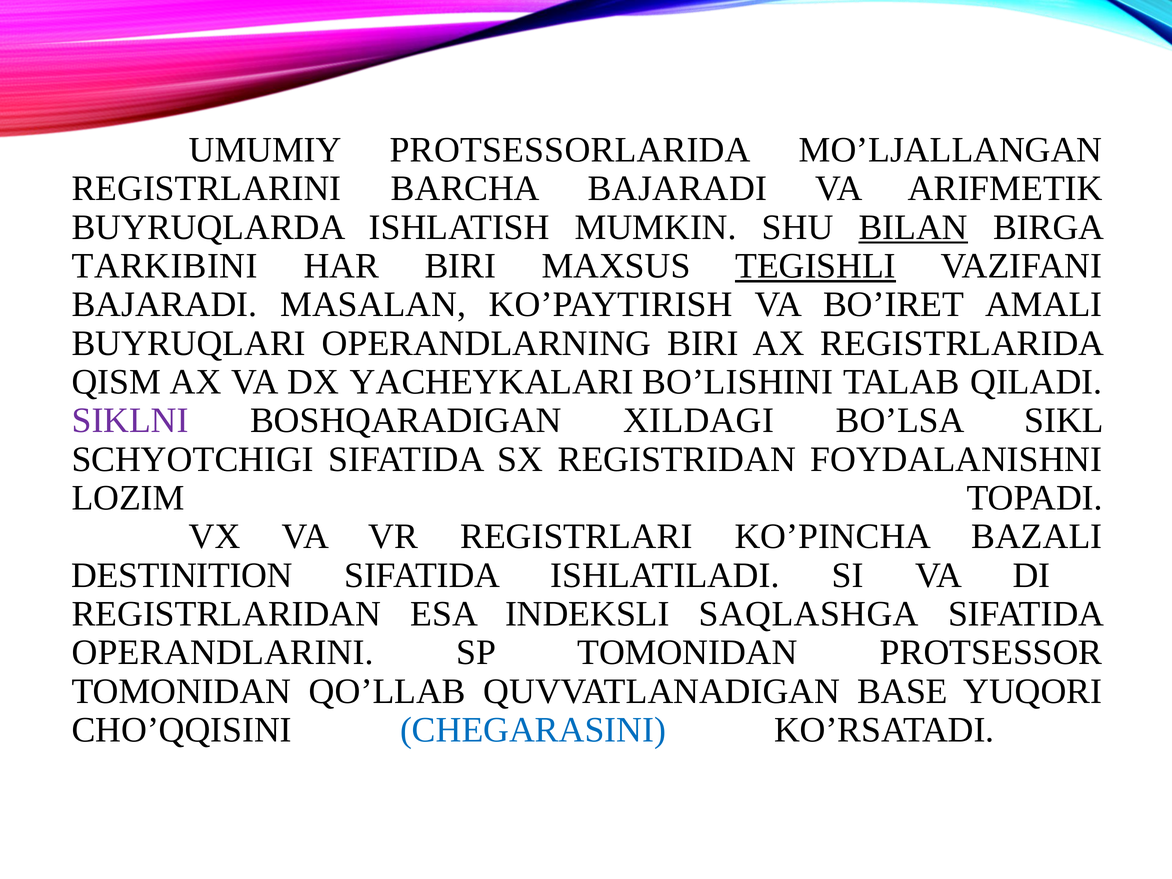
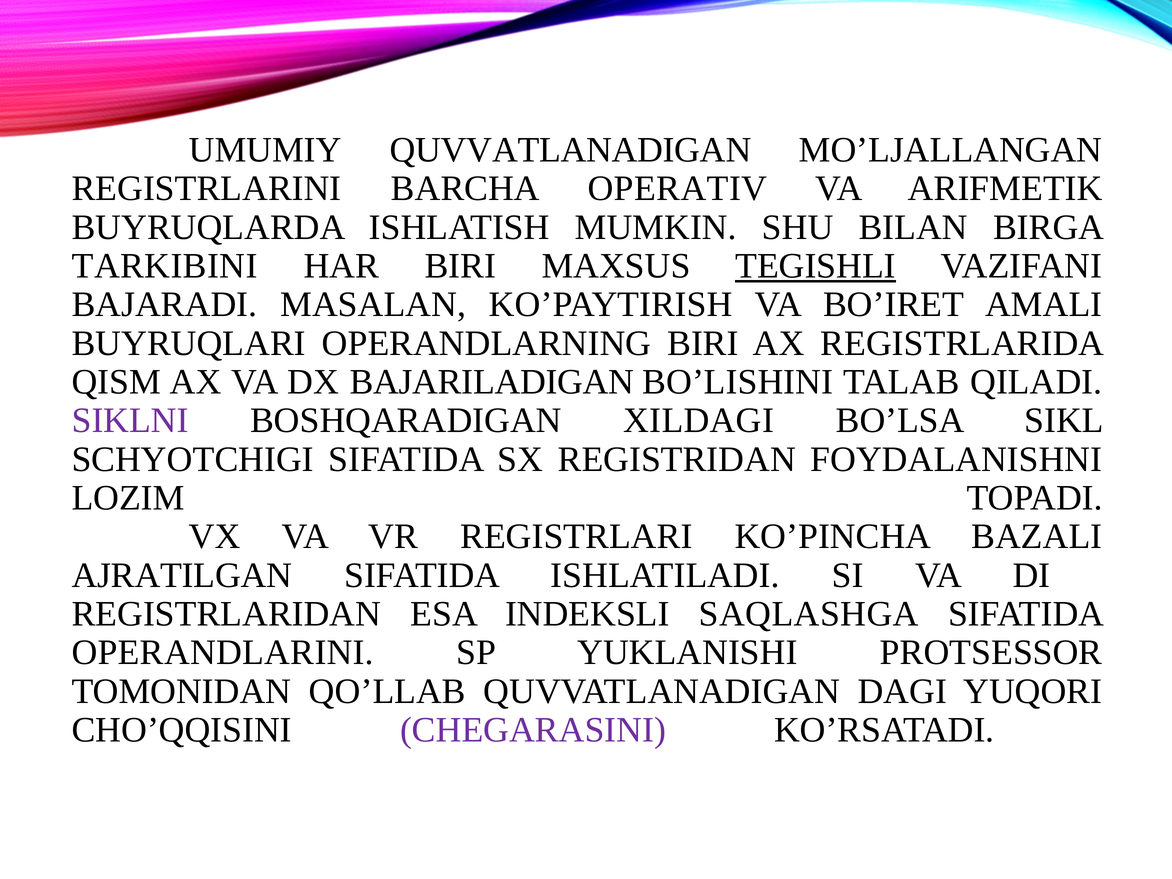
UMUMIY PROTSESSORLARIDA: PROTSESSORLARIDA -> QUVVATLANADIGAN
BARCHA BAJARADI: BAJARADI -> OPERATIV
BILAN underline: present -> none
YACHEYKALARI: YACHEYKALARI -> BAJARILADIGAN
DESTINITION: DESTINITION -> AJRATILGAN
SP TOMONIDAN: TOMONIDAN -> YUKLANISHI
BASE: BASE -> DAGI
CHEGARASINI colour: blue -> purple
